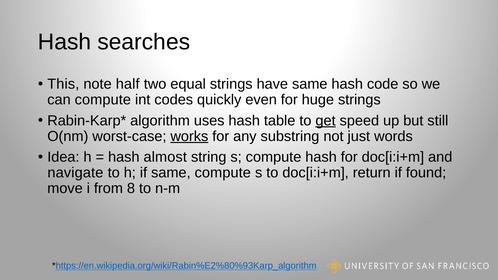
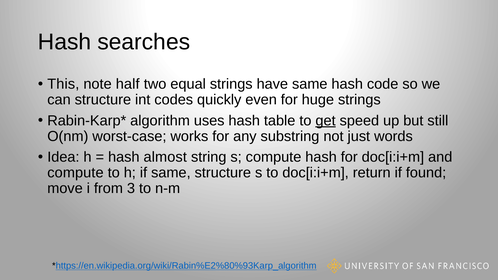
can compute: compute -> structure
works underline: present -> none
navigate at (75, 173): navigate -> compute
same compute: compute -> structure
8: 8 -> 3
